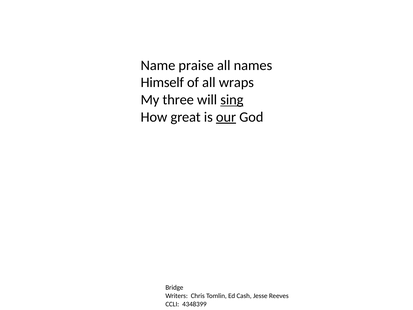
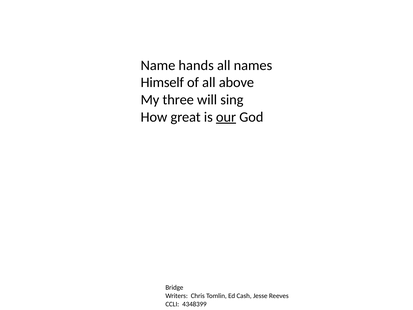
praise: praise -> hands
wraps: wraps -> above
sing underline: present -> none
